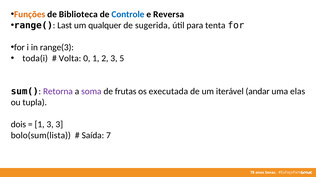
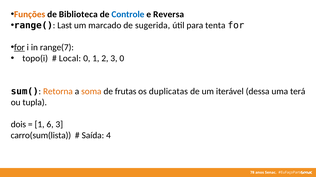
qualquer: qualquer -> marcado
for at (19, 48) underline: none -> present
range(3: range(3 -> range(7
toda(i: toda(i -> topo(i
Volta: Volta -> Local
3 5: 5 -> 0
Retorna colour: purple -> orange
soma colour: purple -> orange
executada: executada -> duplicatas
andar: andar -> dessa
elas: elas -> terá
1 3: 3 -> 6
bolo(sum(lista: bolo(sum(lista -> carro(sum(lista
7: 7 -> 4
